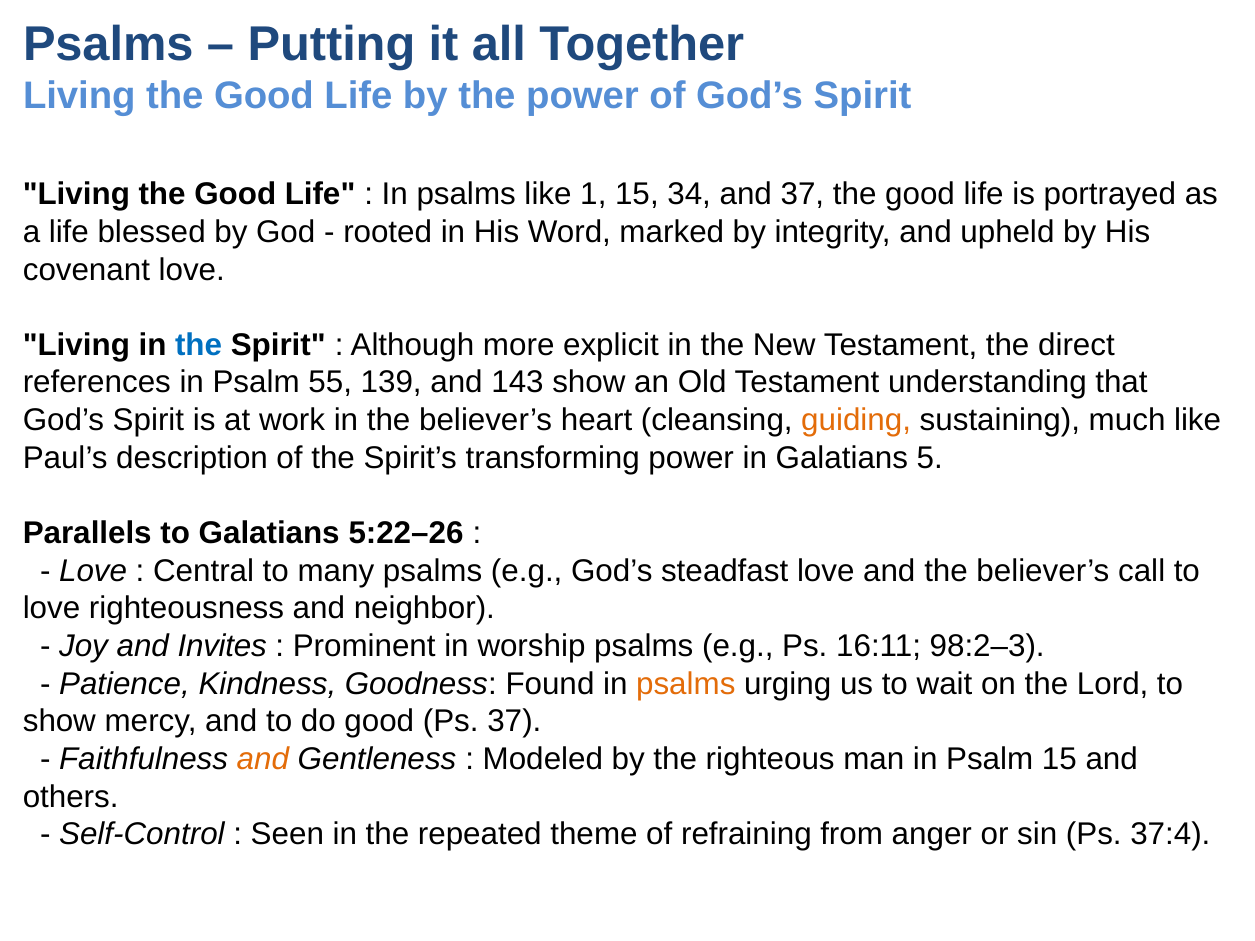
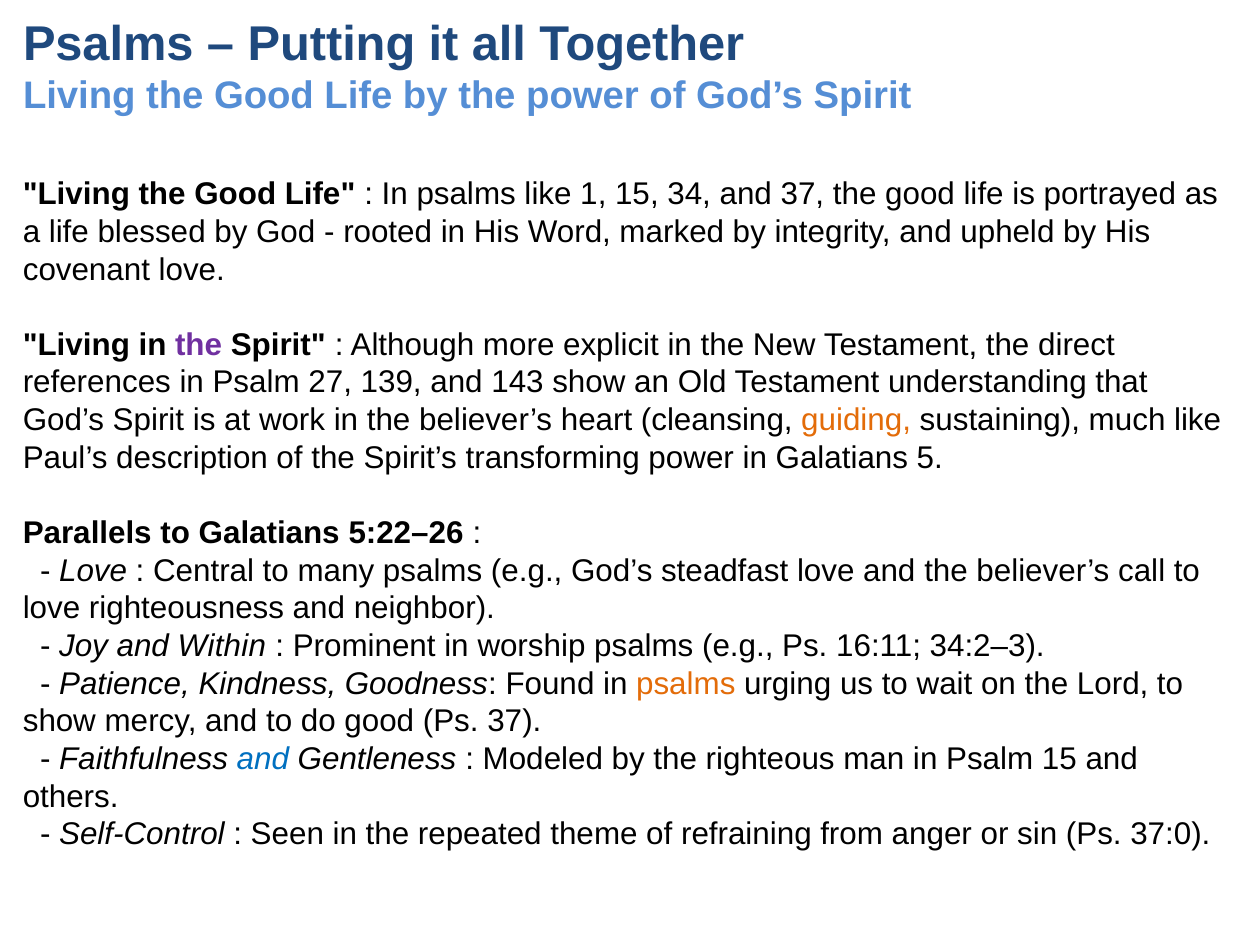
the at (199, 345) colour: blue -> purple
55: 55 -> 27
Invites: Invites -> Within
98:2–3: 98:2–3 -> 34:2–3
and at (263, 759) colour: orange -> blue
37:4: 37:4 -> 37:0
